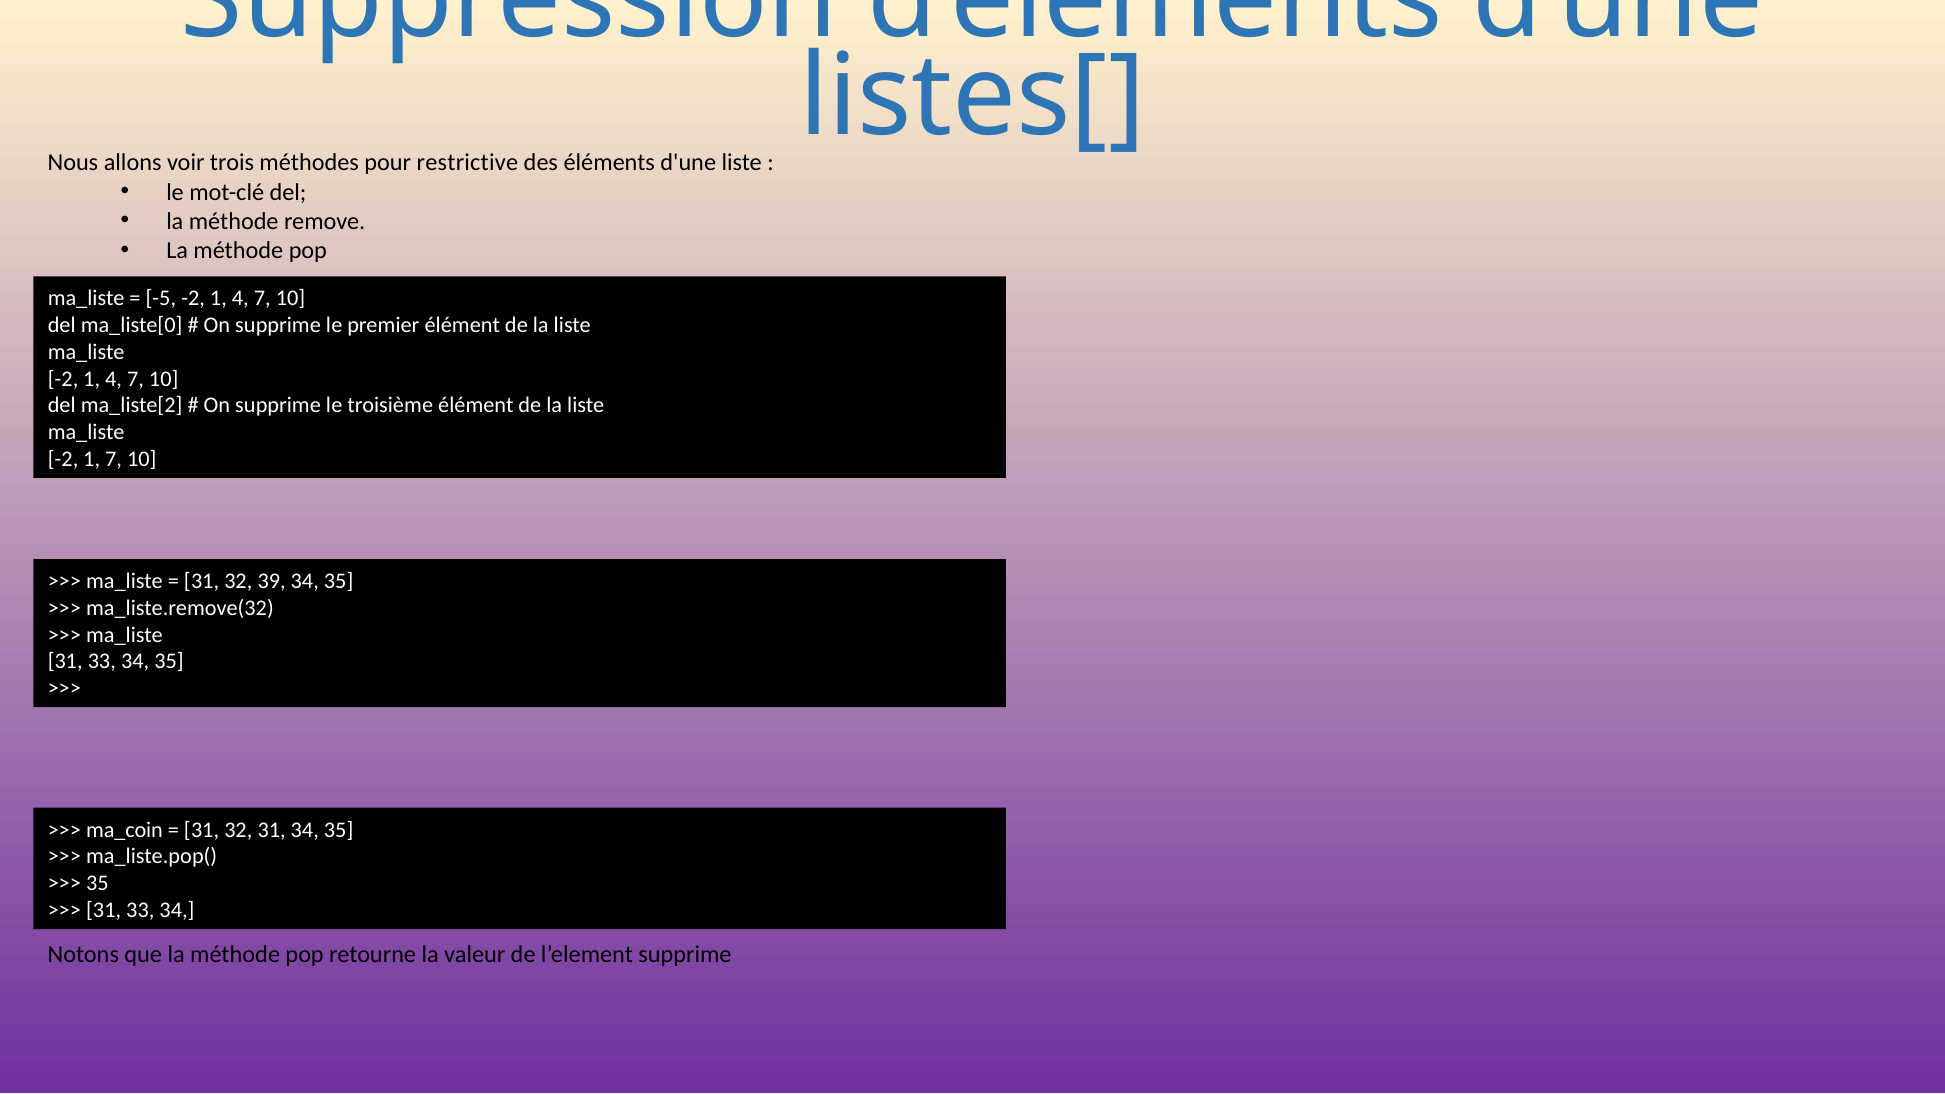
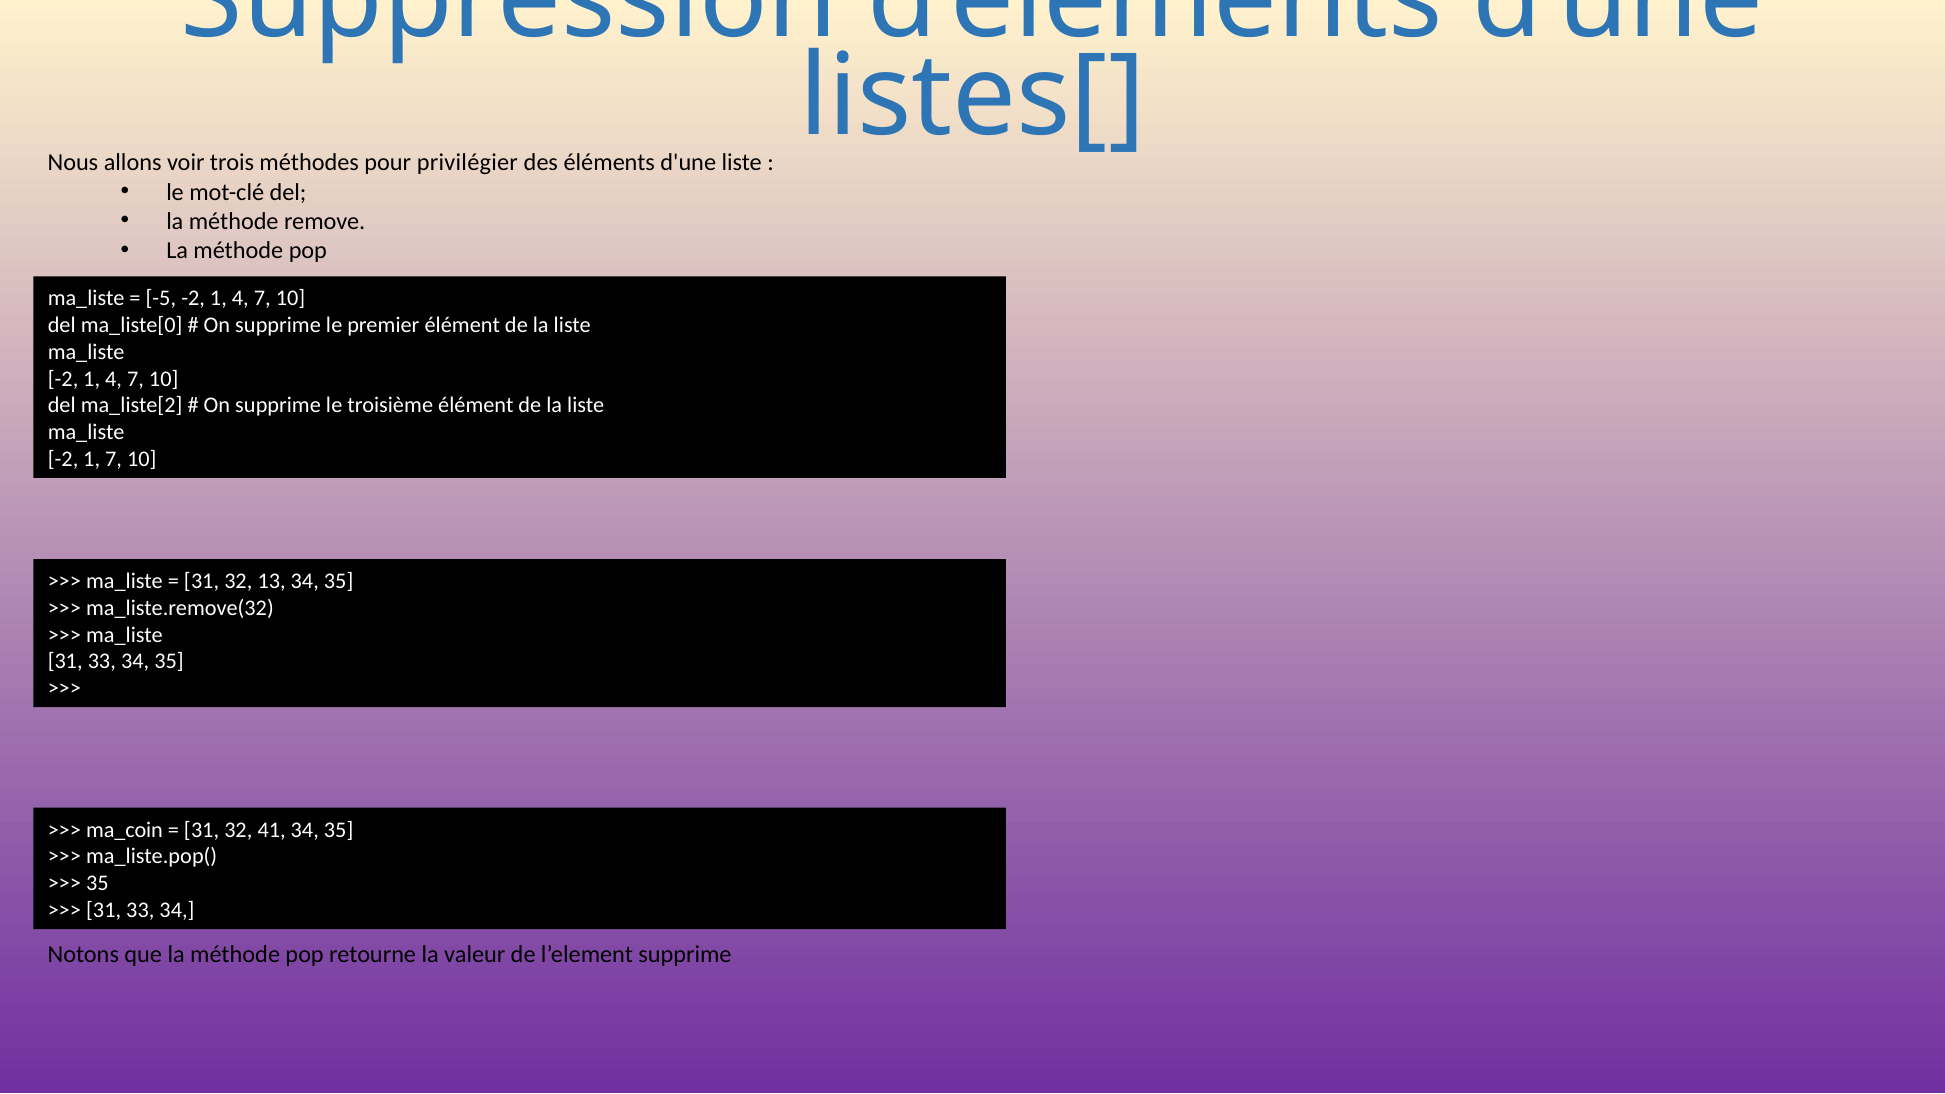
restrictive: restrictive -> privilégier
39: 39 -> 13
32 31: 31 -> 41
